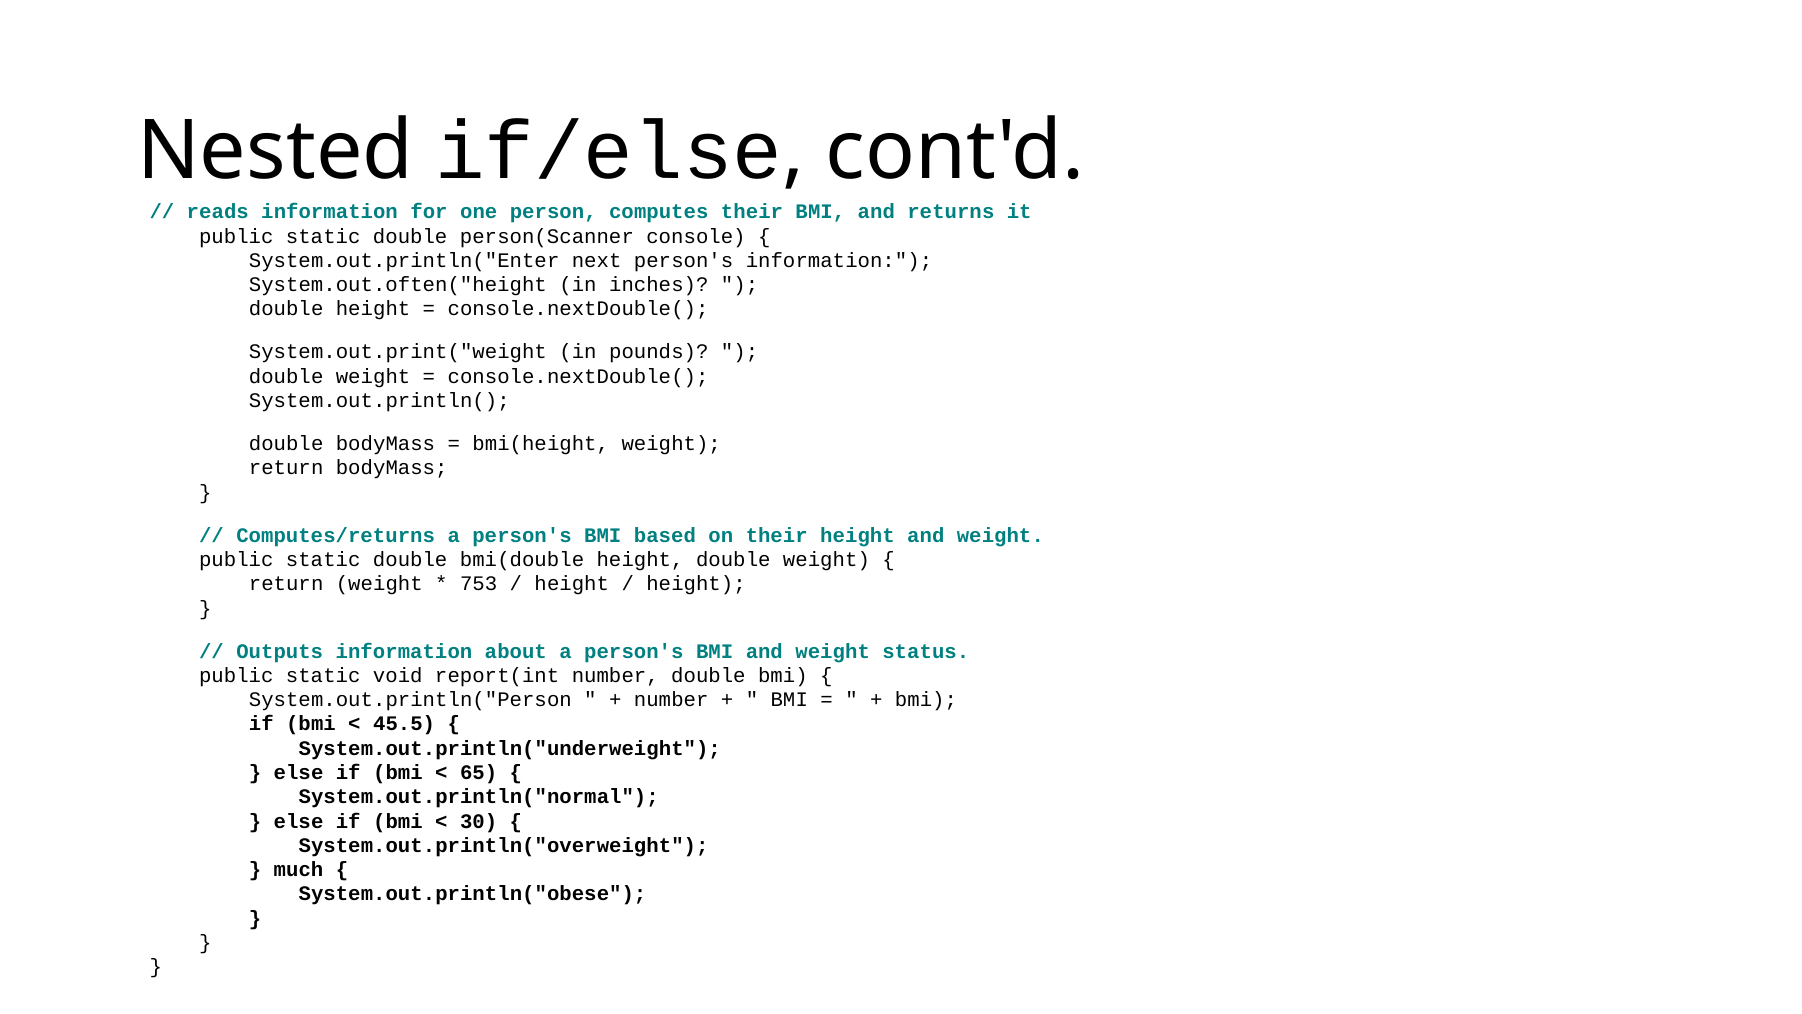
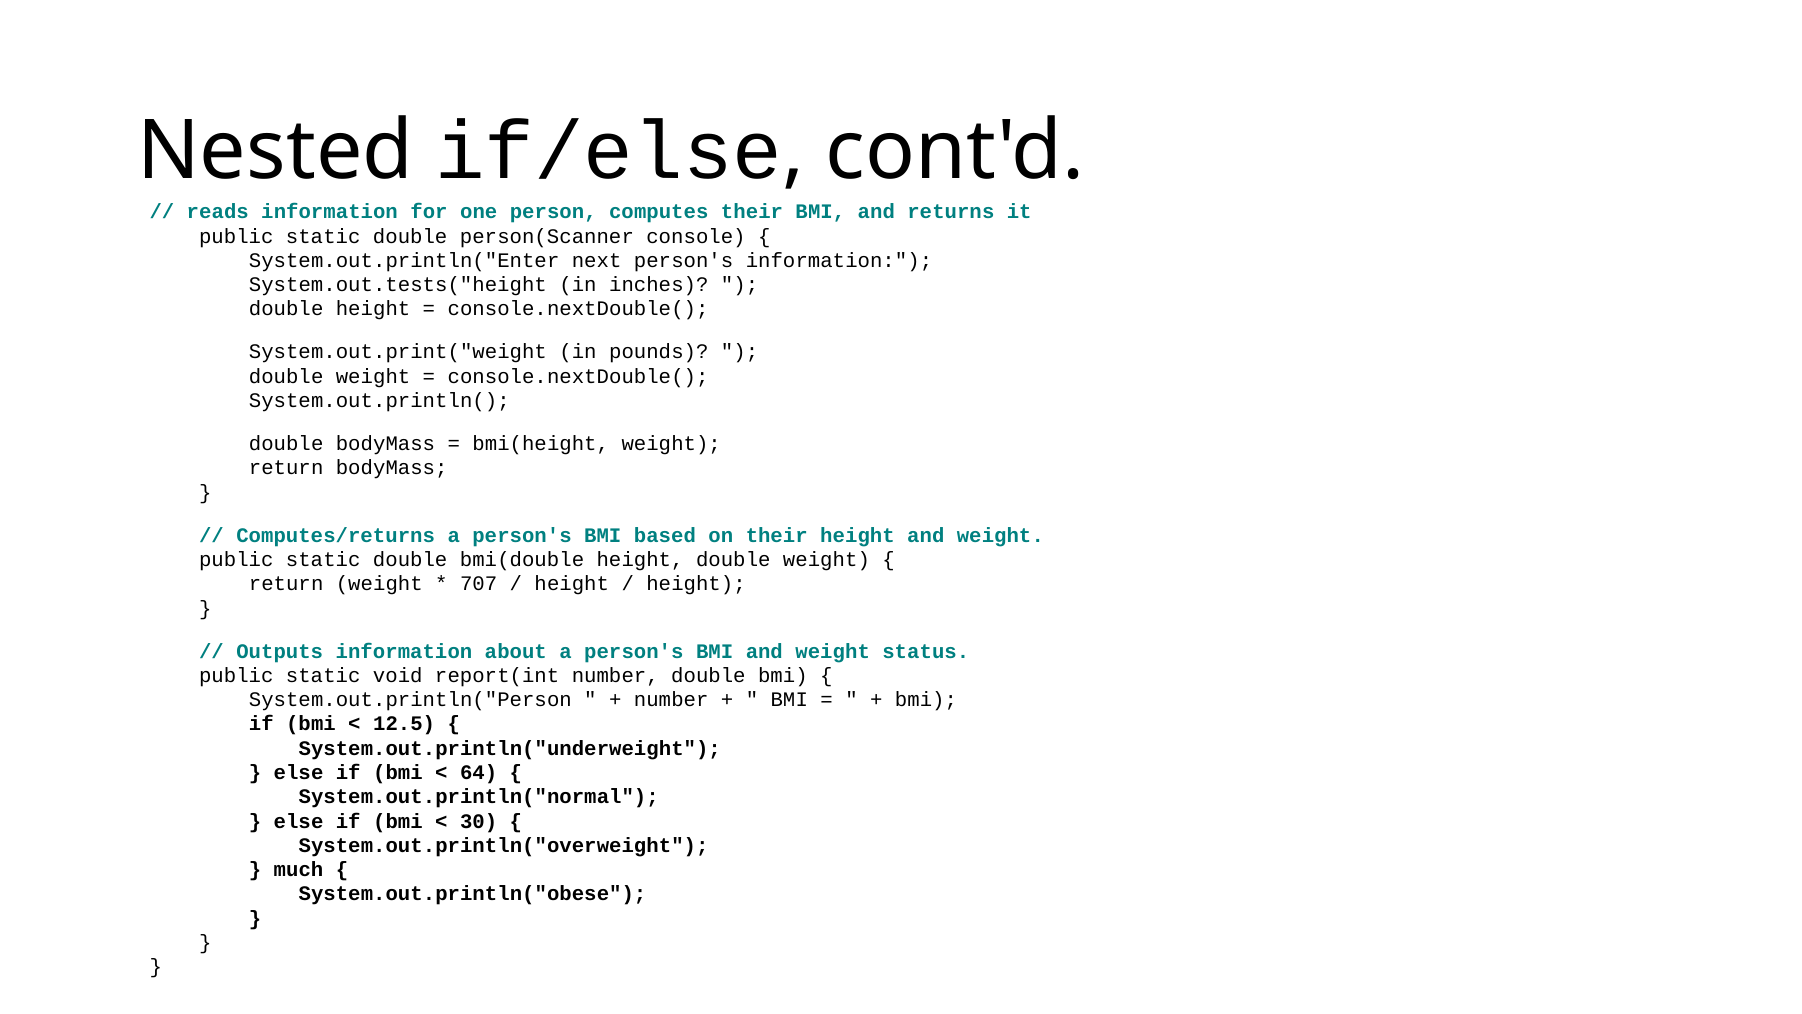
System.out.often("height: System.out.often("height -> System.out.tests("height
753: 753 -> 707
45.5: 45.5 -> 12.5
65: 65 -> 64
